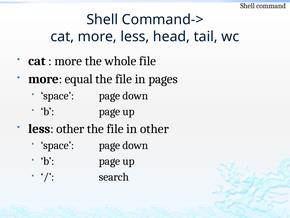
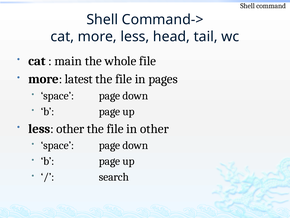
more at (68, 61): more -> main
equal: equal -> latest
